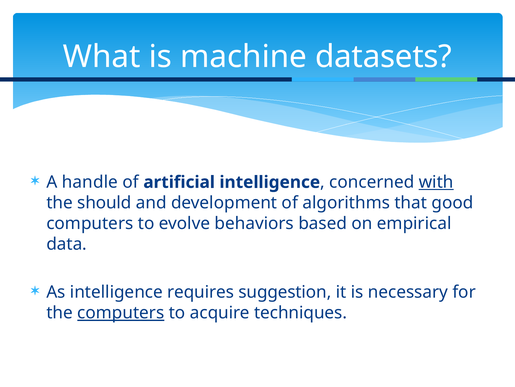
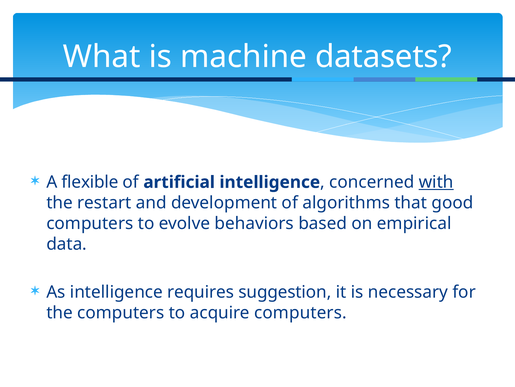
handle: handle -> flexible
should: should -> restart
computers at (121, 312) underline: present -> none
acquire techniques: techniques -> computers
